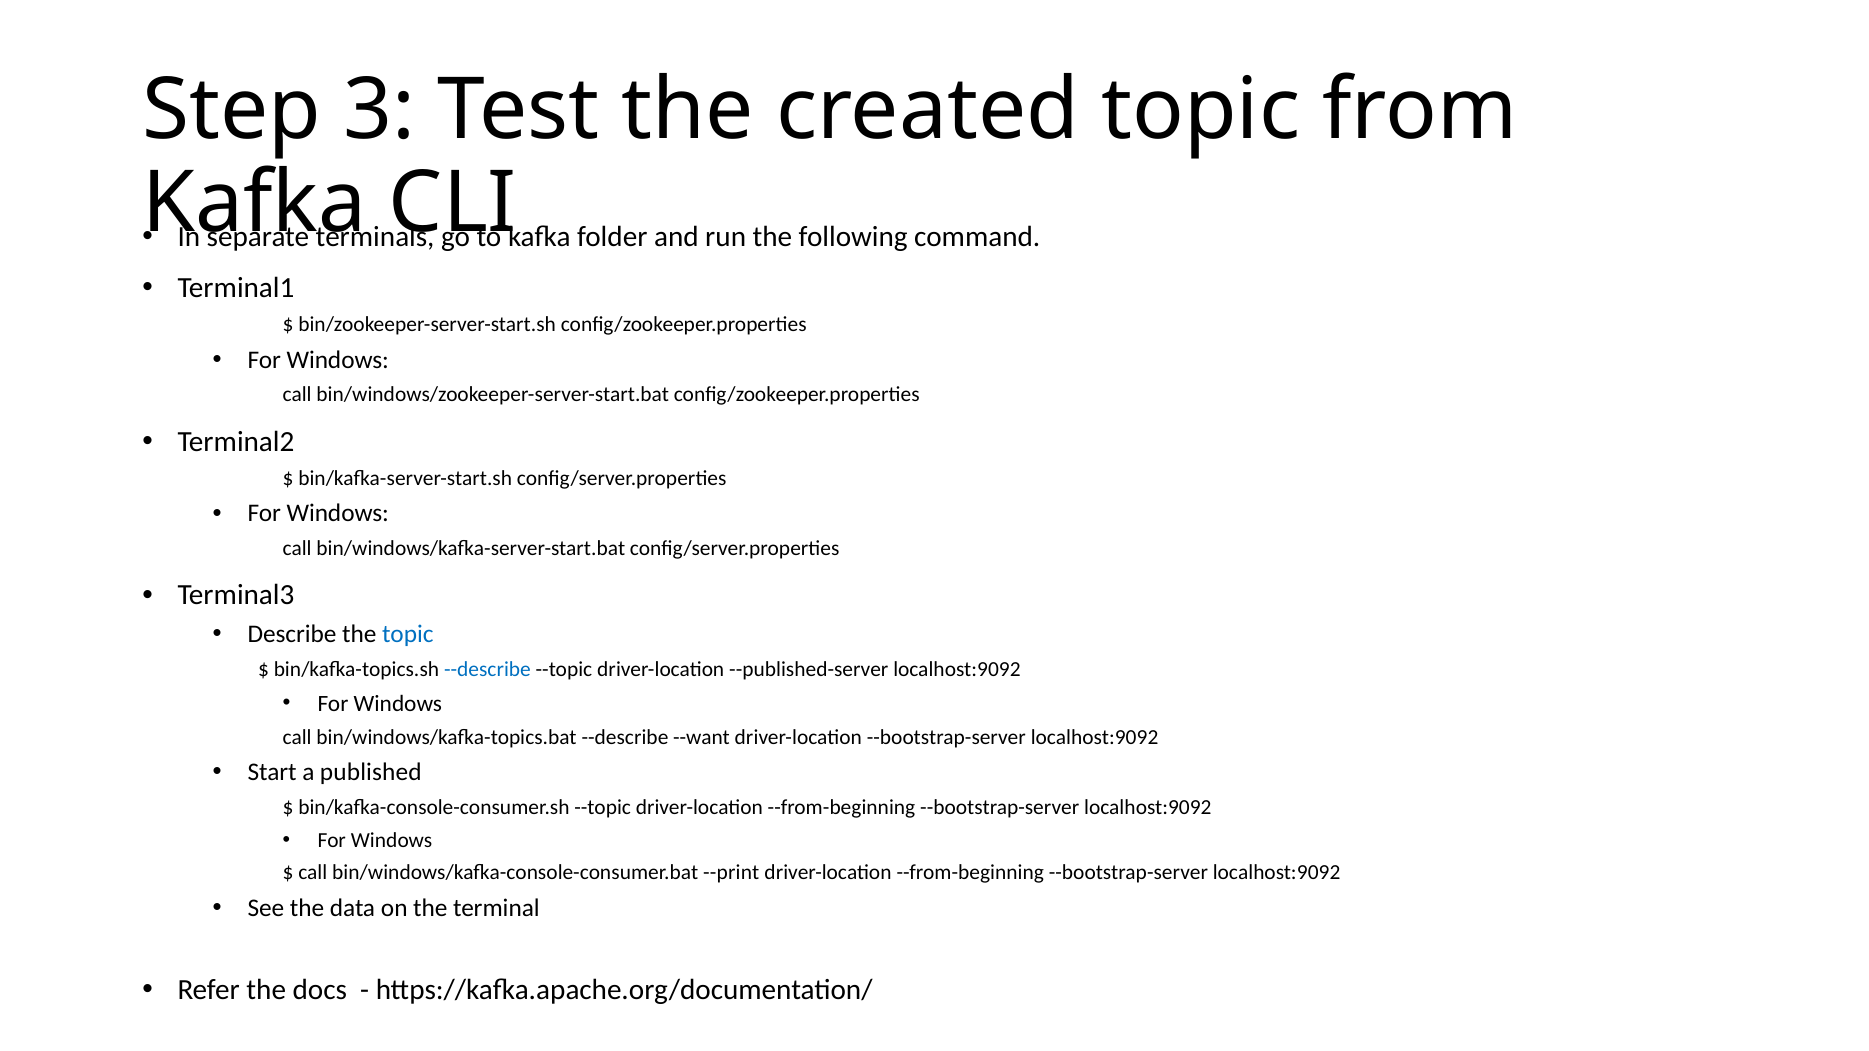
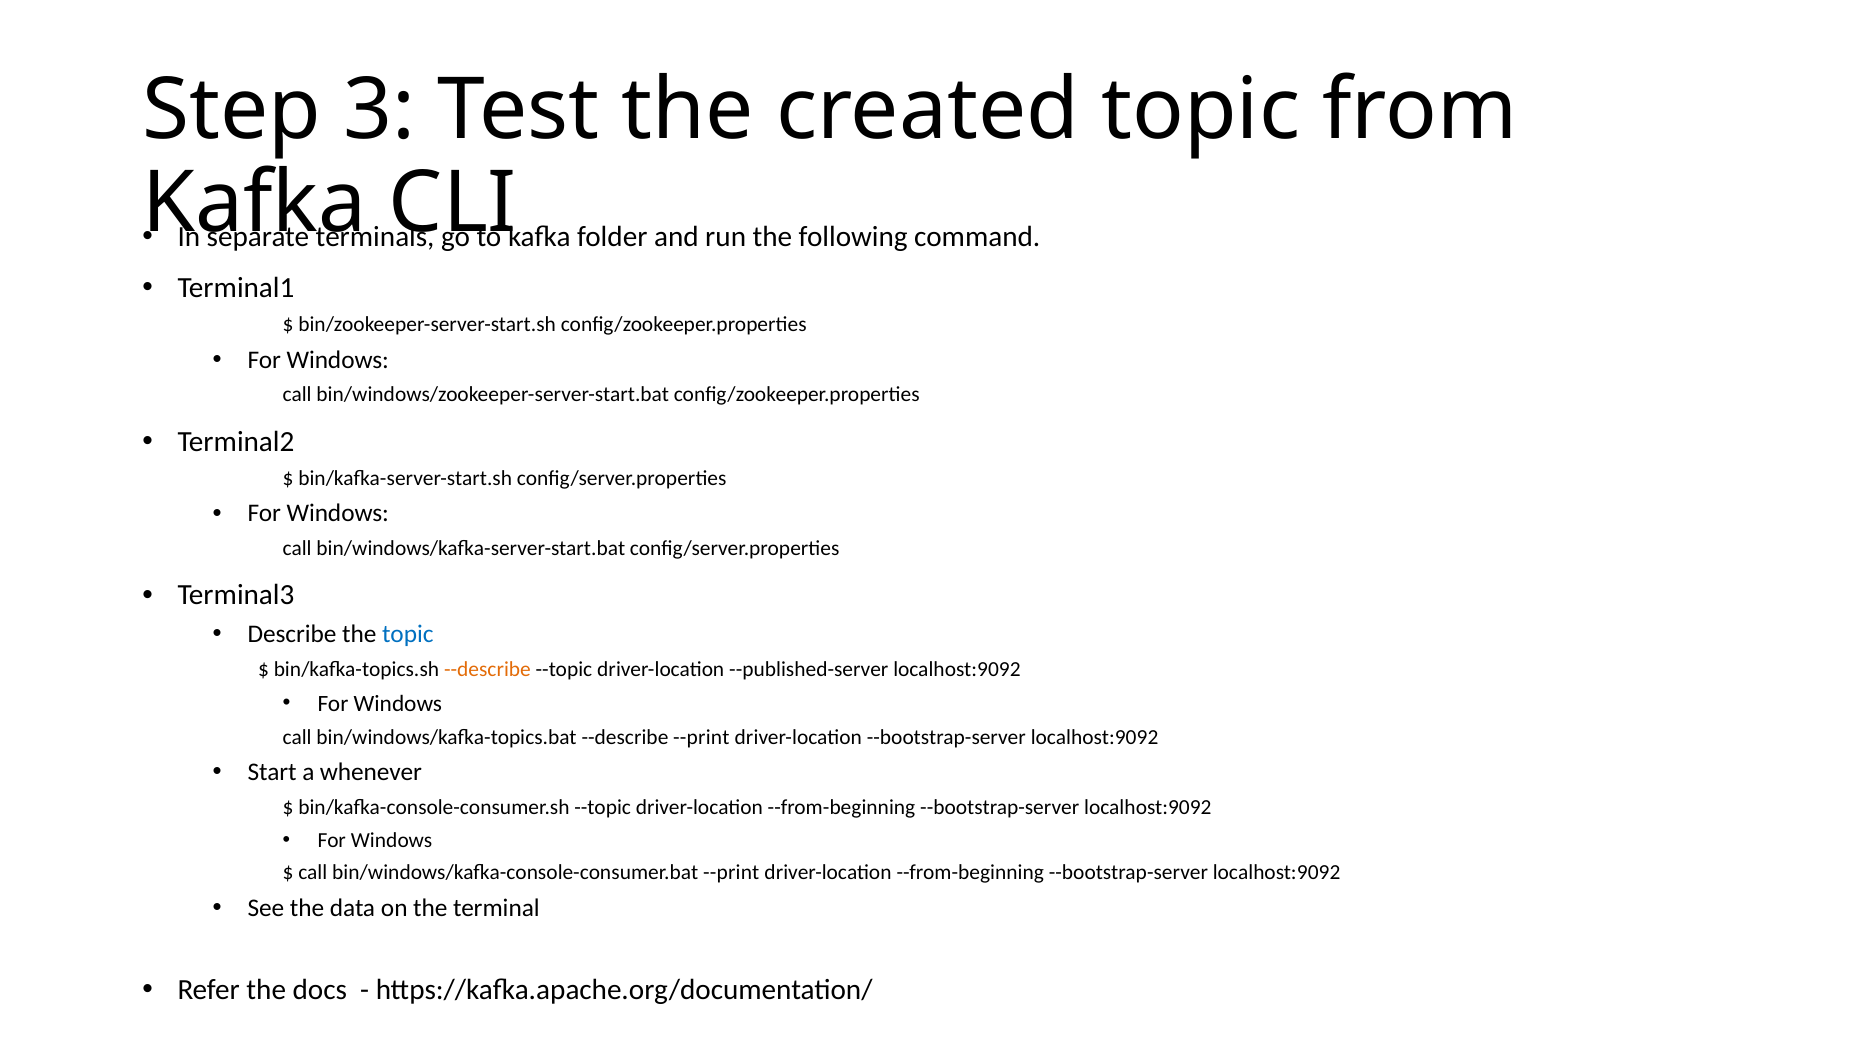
--describe at (487, 670) colour: blue -> orange
--describe --want: --want -> --print
published: published -> whenever
